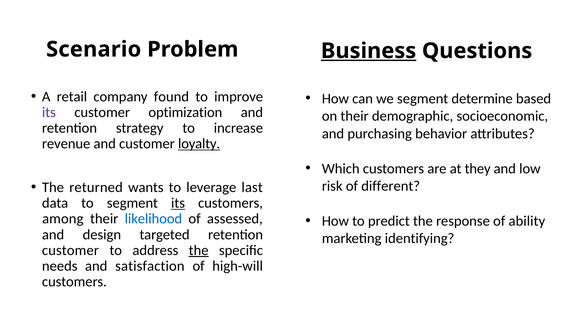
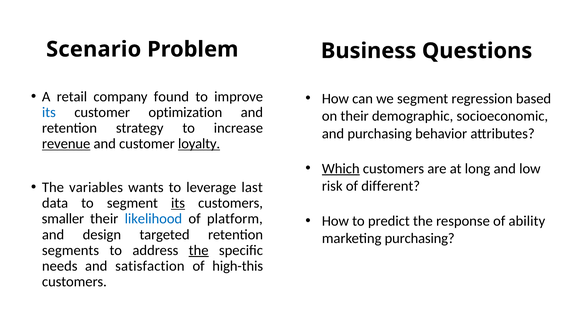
Business underline: present -> none
determine: determine -> regression
its at (49, 112) colour: purple -> blue
revenue underline: none -> present
Which underline: none -> present
they: they -> long
returned: returned -> variables
among: among -> smaller
assessed: assessed -> platform
marketing identifying: identifying -> purchasing
customer at (70, 250): customer -> segments
high-will: high-will -> high-this
